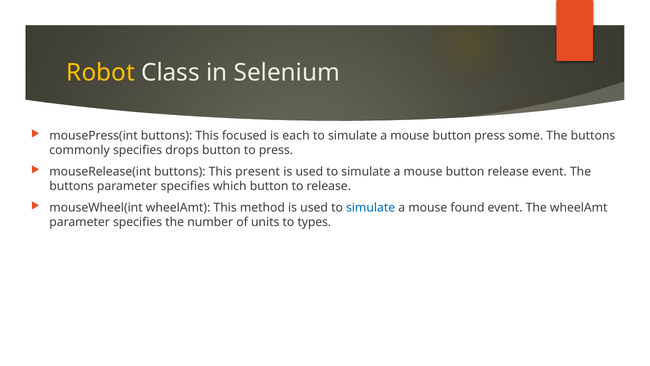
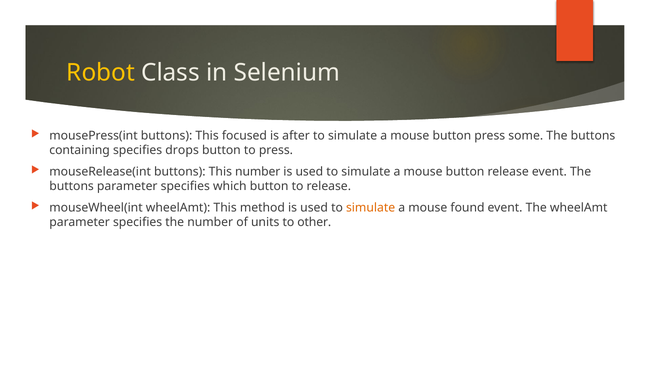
each: each -> after
commonly: commonly -> containing
This present: present -> number
simulate at (371, 208) colour: blue -> orange
types: types -> other
